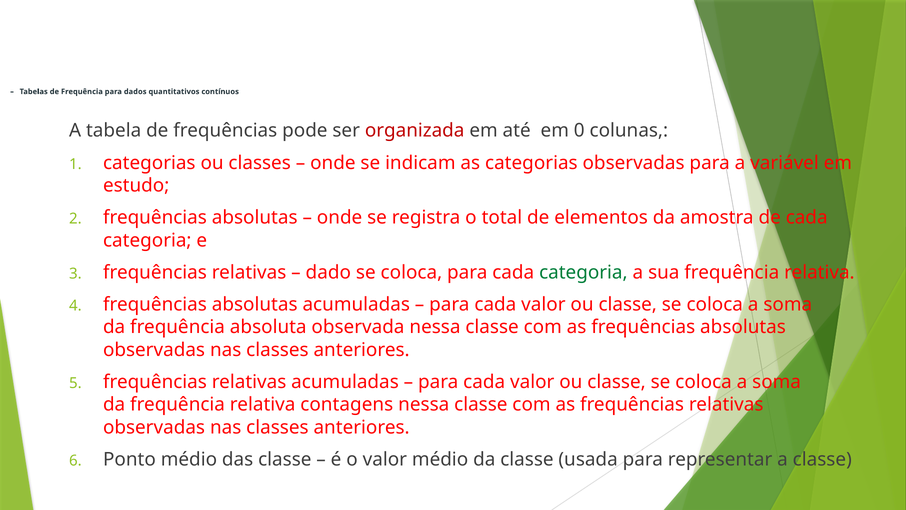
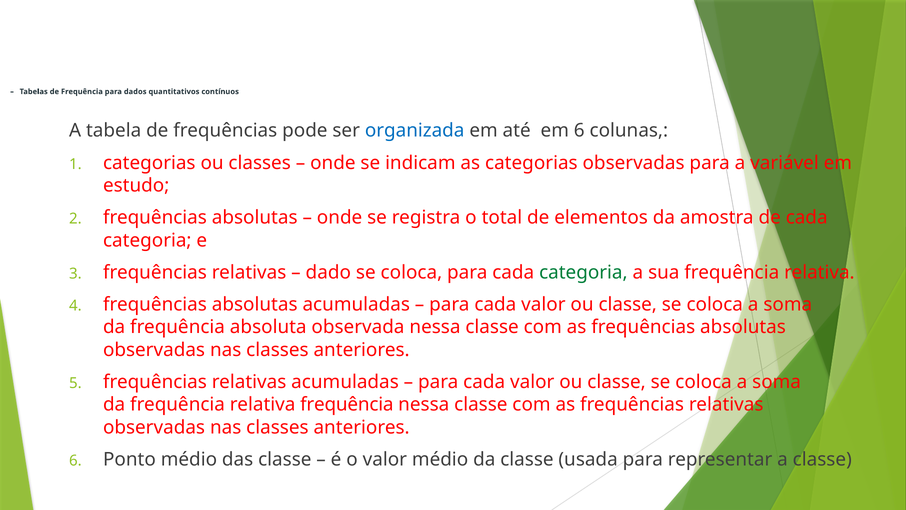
organizada colour: red -> blue
em 0: 0 -> 6
relativa contagens: contagens -> frequência
